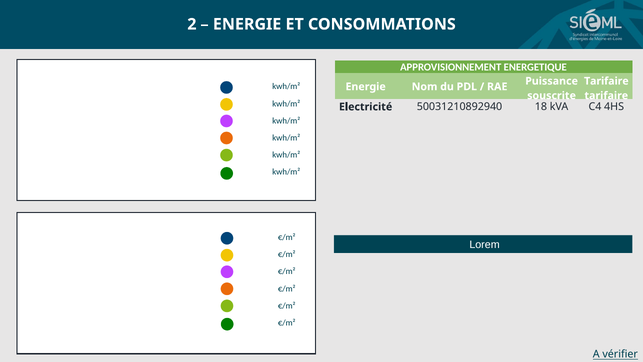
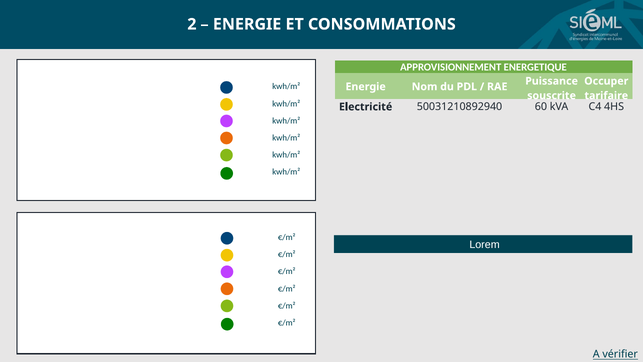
Tarifaire at (606, 81): Tarifaire -> Occuper
18: 18 -> 60
